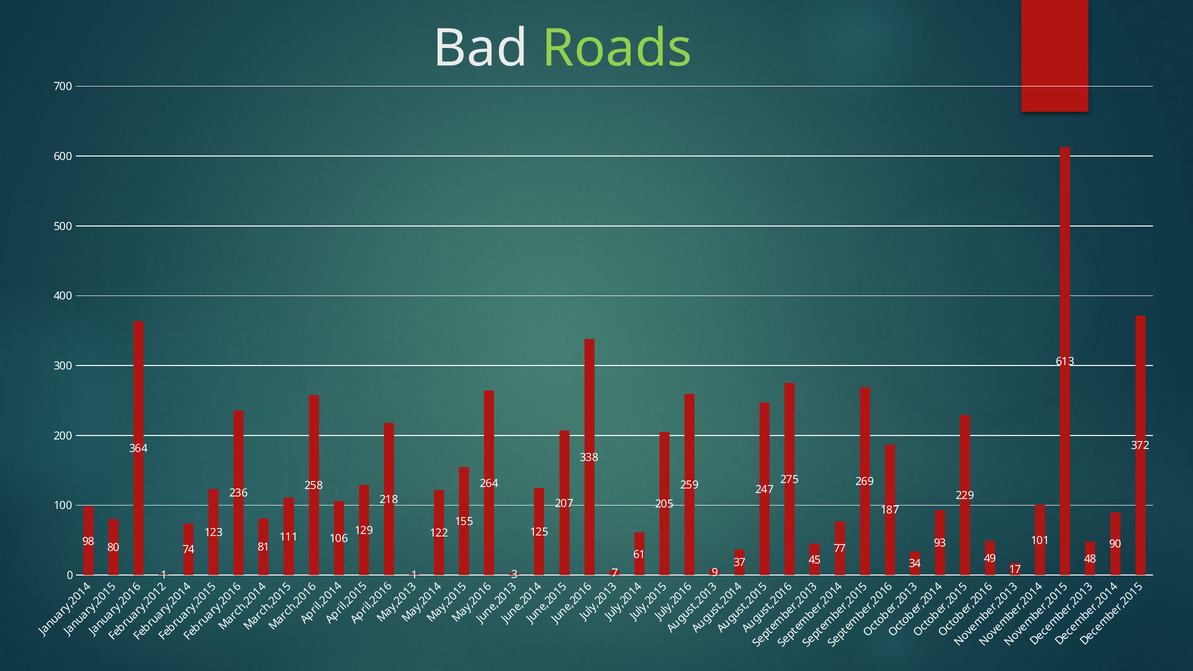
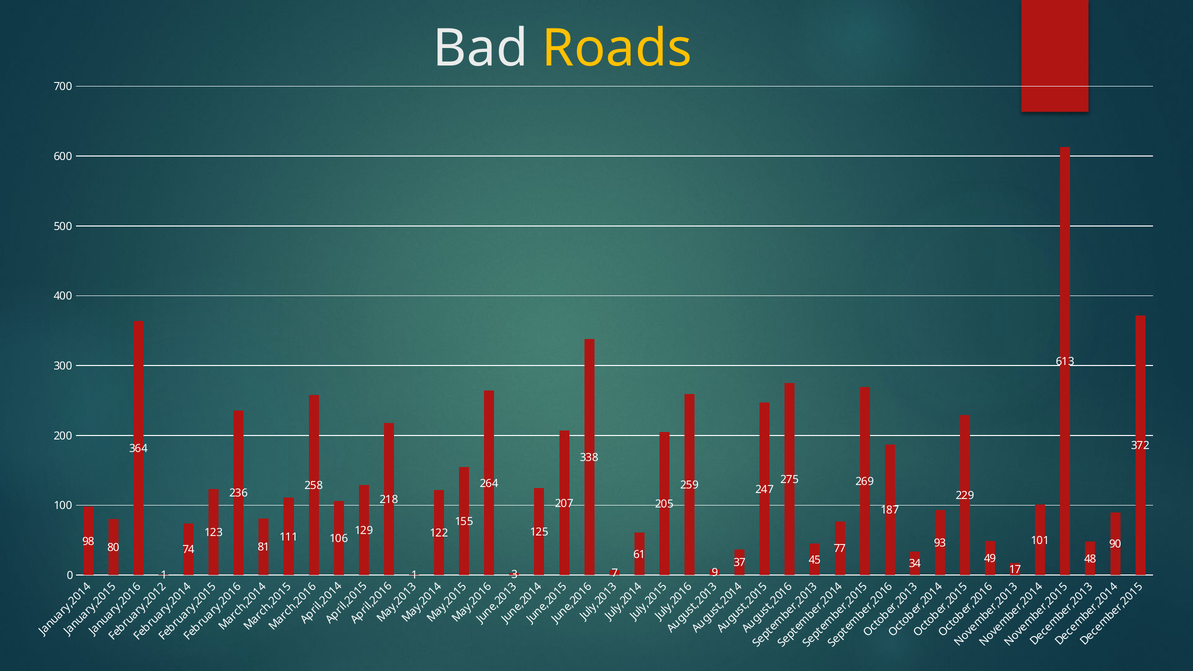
Roads colour: light green -> yellow
